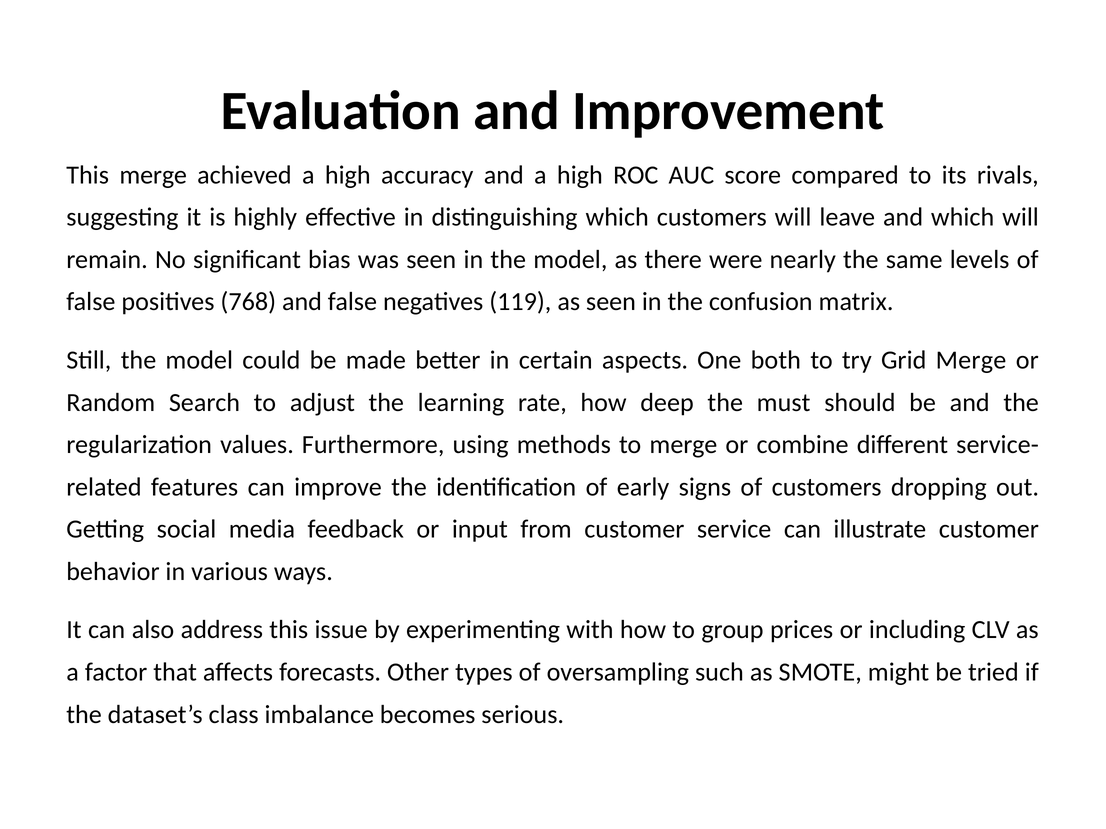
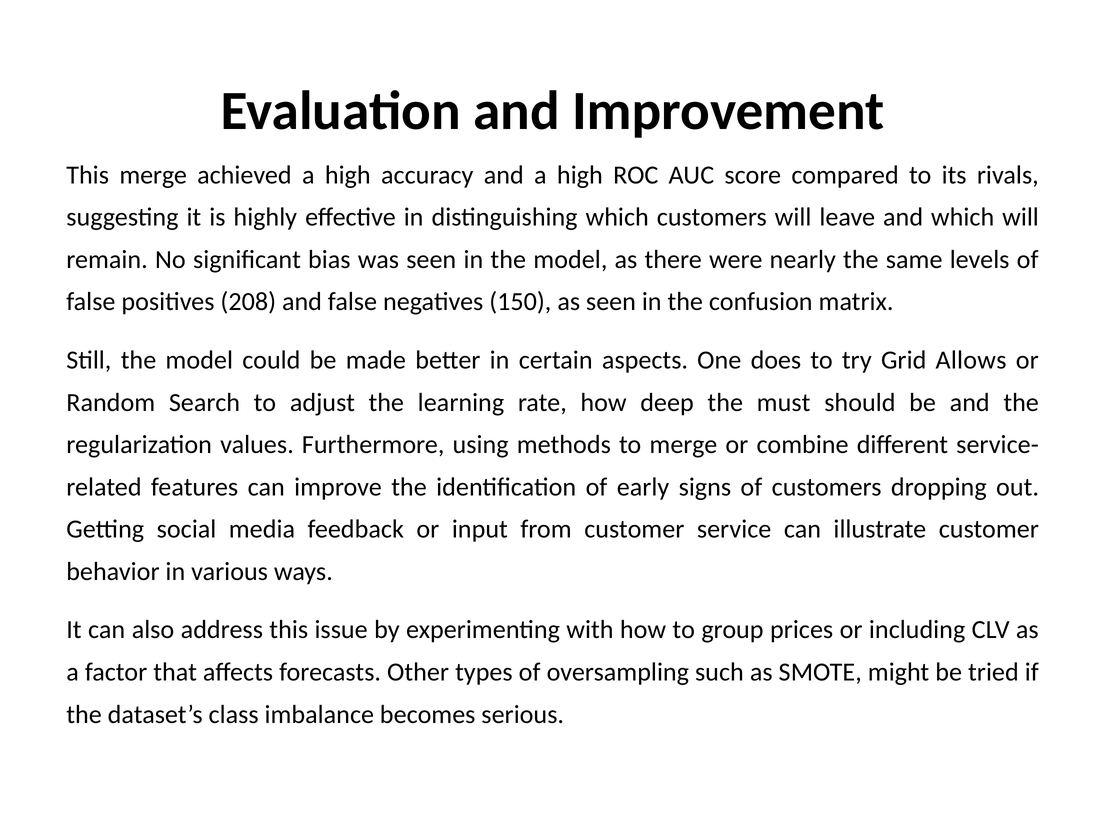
768: 768 -> 208
119: 119 -> 150
both: both -> does
Grid Merge: Merge -> Allows
